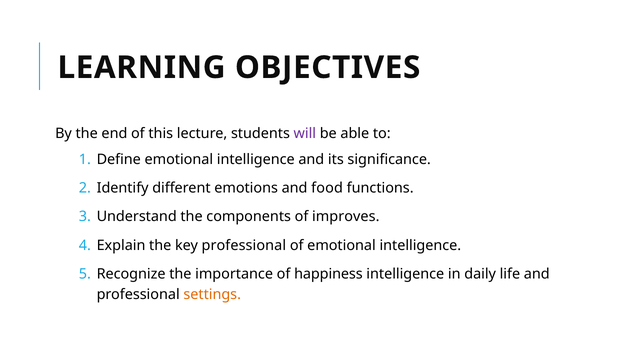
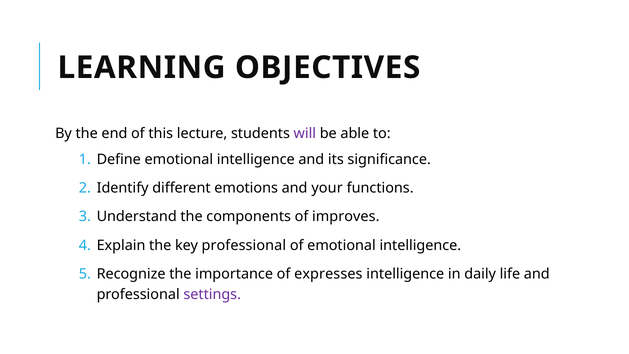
food: food -> your
happiness: happiness -> expresses
settings colour: orange -> purple
